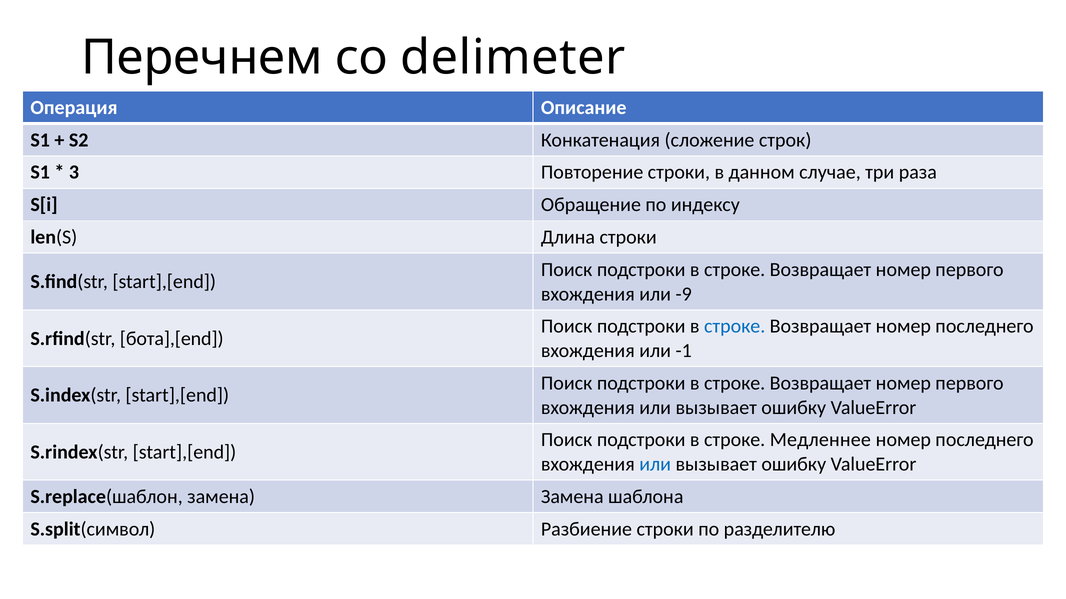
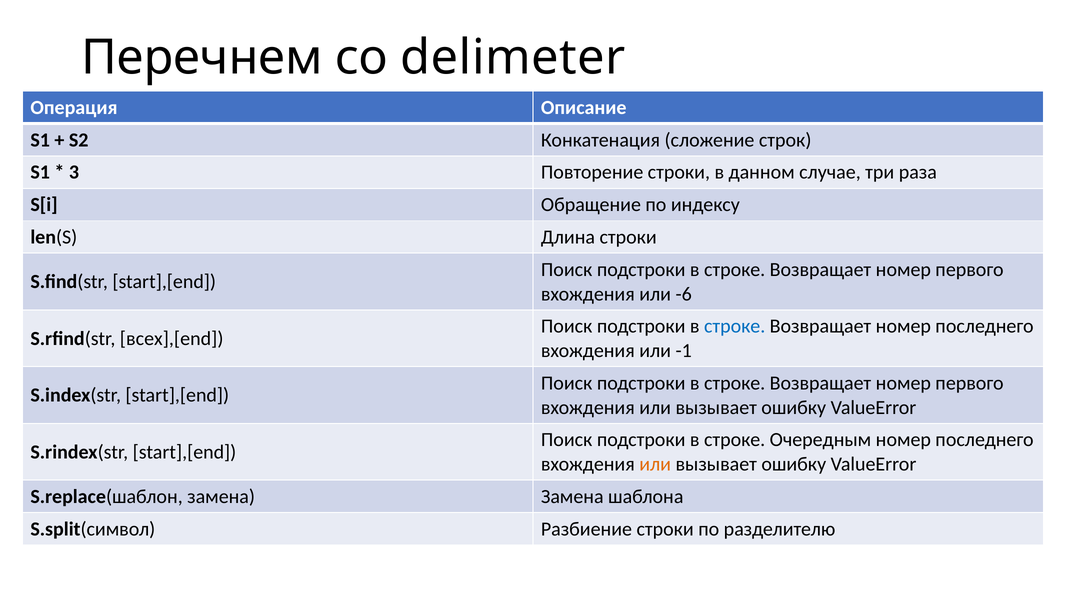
-9: -9 -> -6
бота],[end: бота],[end -> всех],[end
Медленнее: Медленнее -> Очередным
или at (655, 465) colour: blue -> orange
